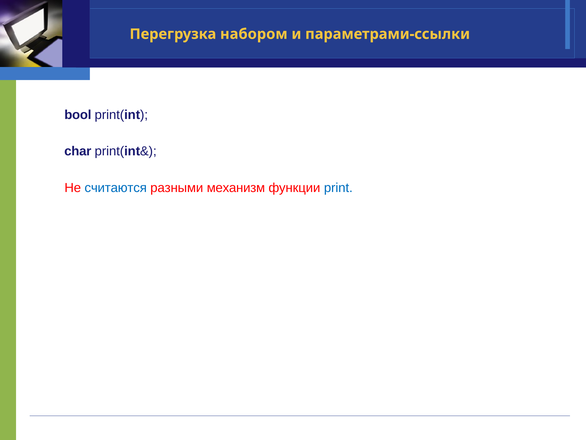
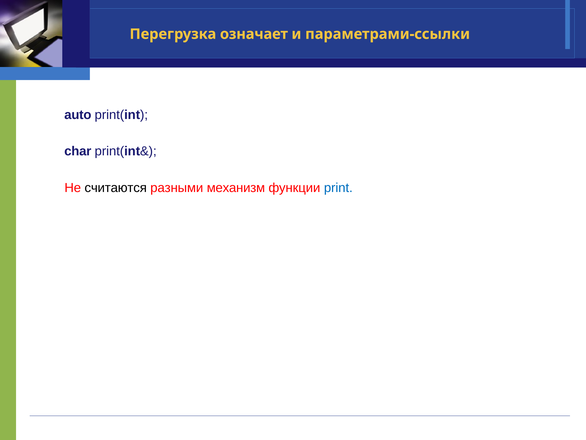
набором: набором -> означает
bool: bool -> auto
считаются colour: blue -> black
